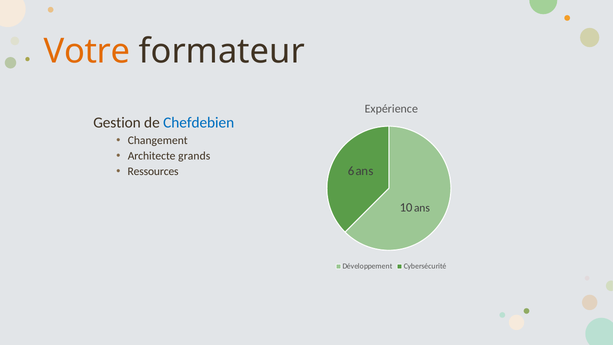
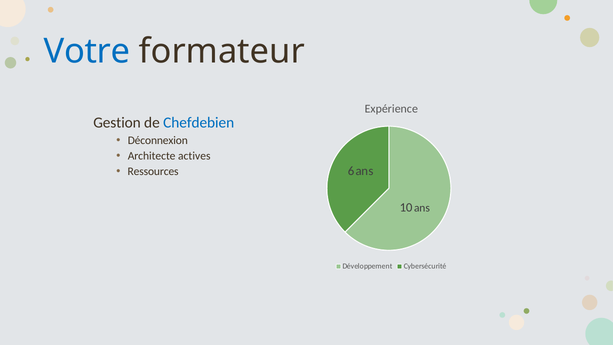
Votre colour: orange -> blue
Changement: Changement -> Déconnexion
grands: grands -> actives
